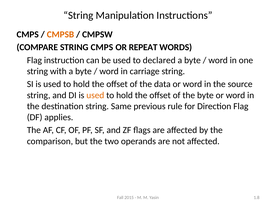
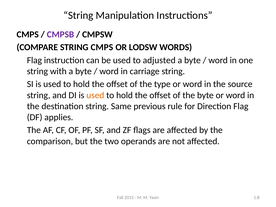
CMPSB colour: orange -> purple
REPEAT: REPEAT -> LODSW
declared: declared -> adjusted
data: data -> type
